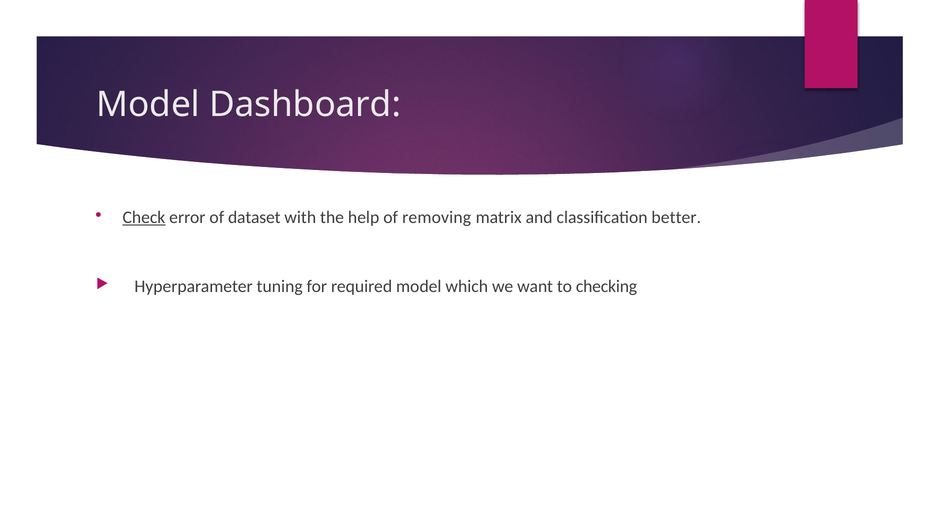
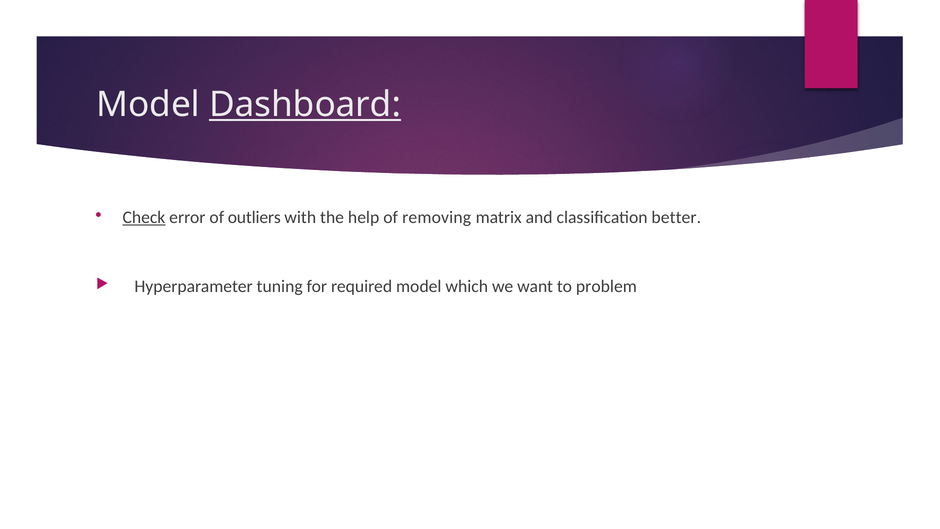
Dashboard underline: none -> present
dataset: dataset -> outliers
checking: checking -> problem
